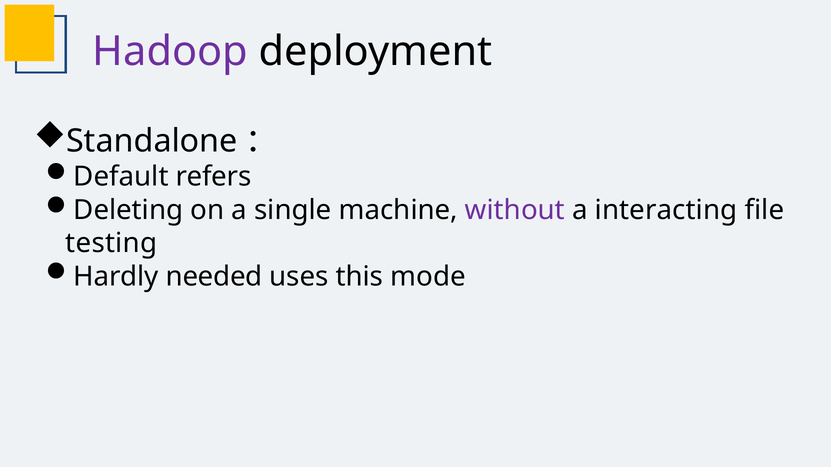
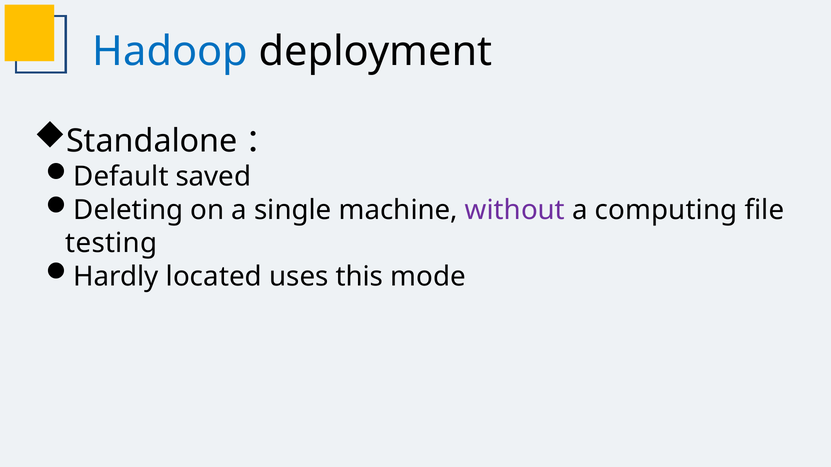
Hadoop colour: purple -> blue
refers: refers -> saved
interacting: interacting -> computing
needed: needed -> located
